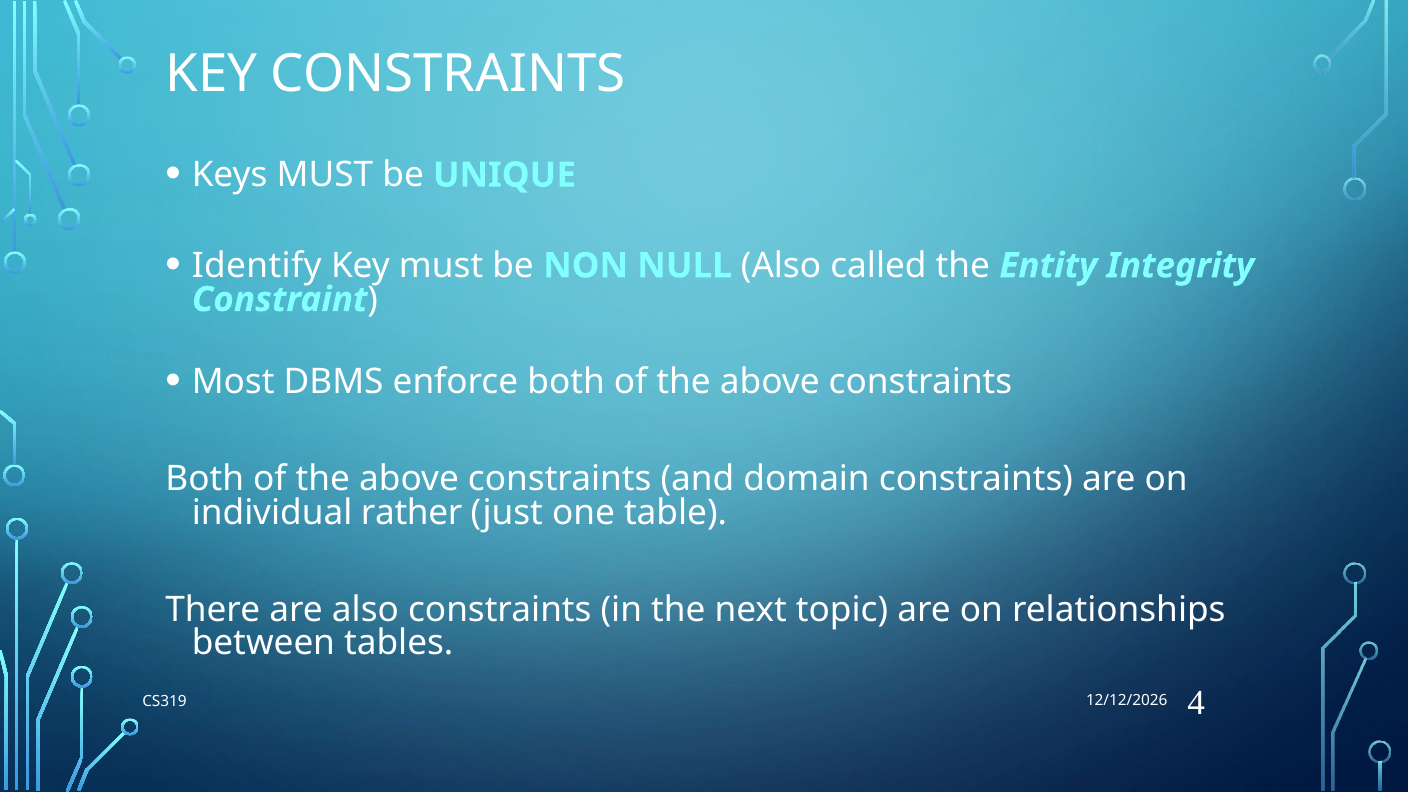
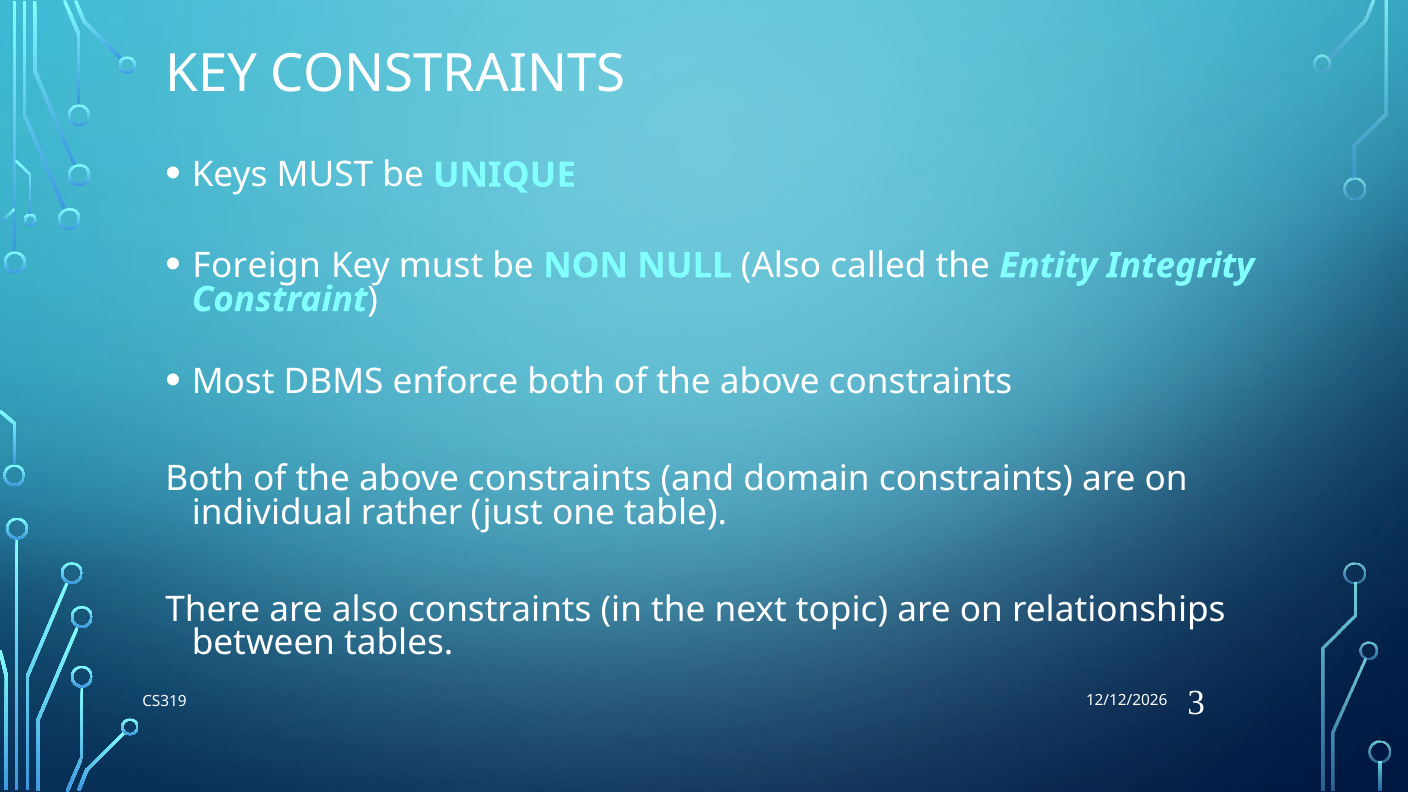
Identify: Identify -> Foreign
4: 4 -> 3
